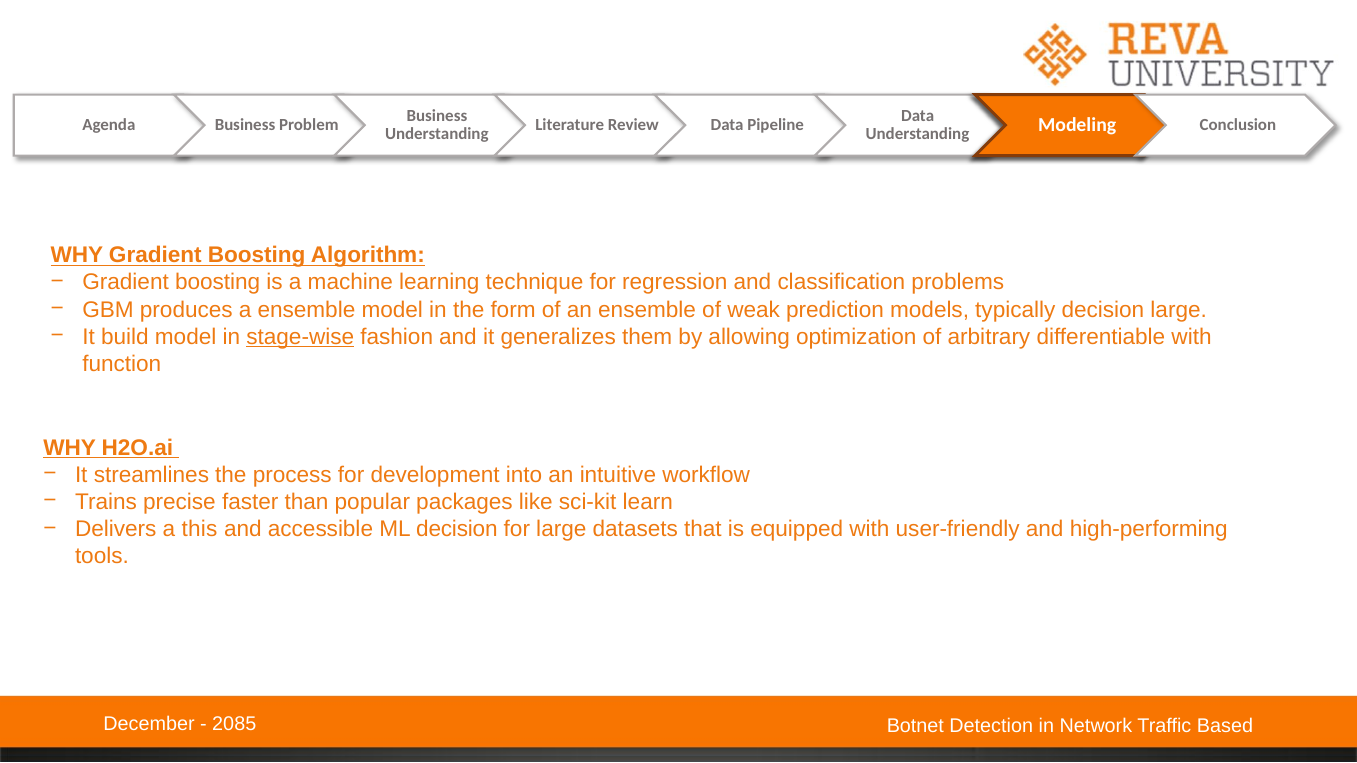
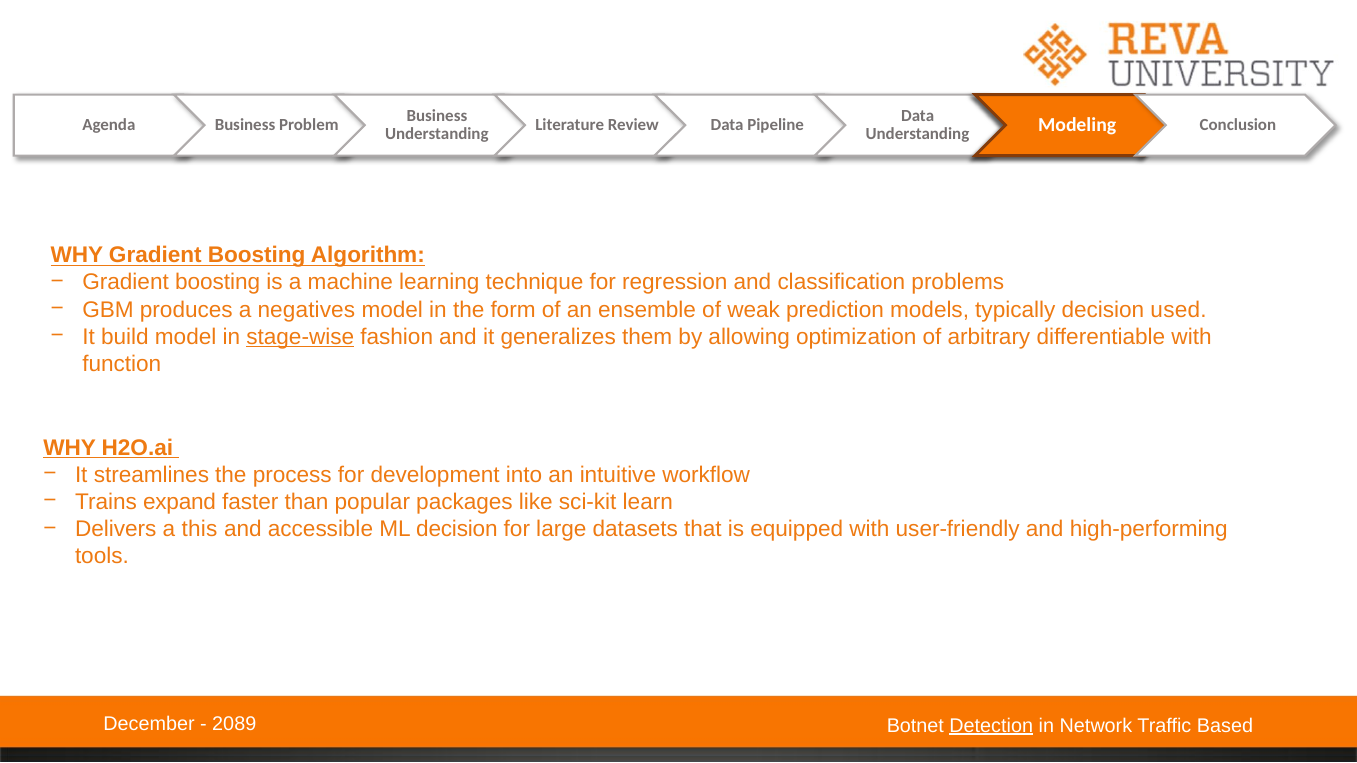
a ensemble: ensemble -> negatives
decision large: large -> used
precise: precise -> expand
2085: 2085 -> 2089
Detection underline: none -> present
